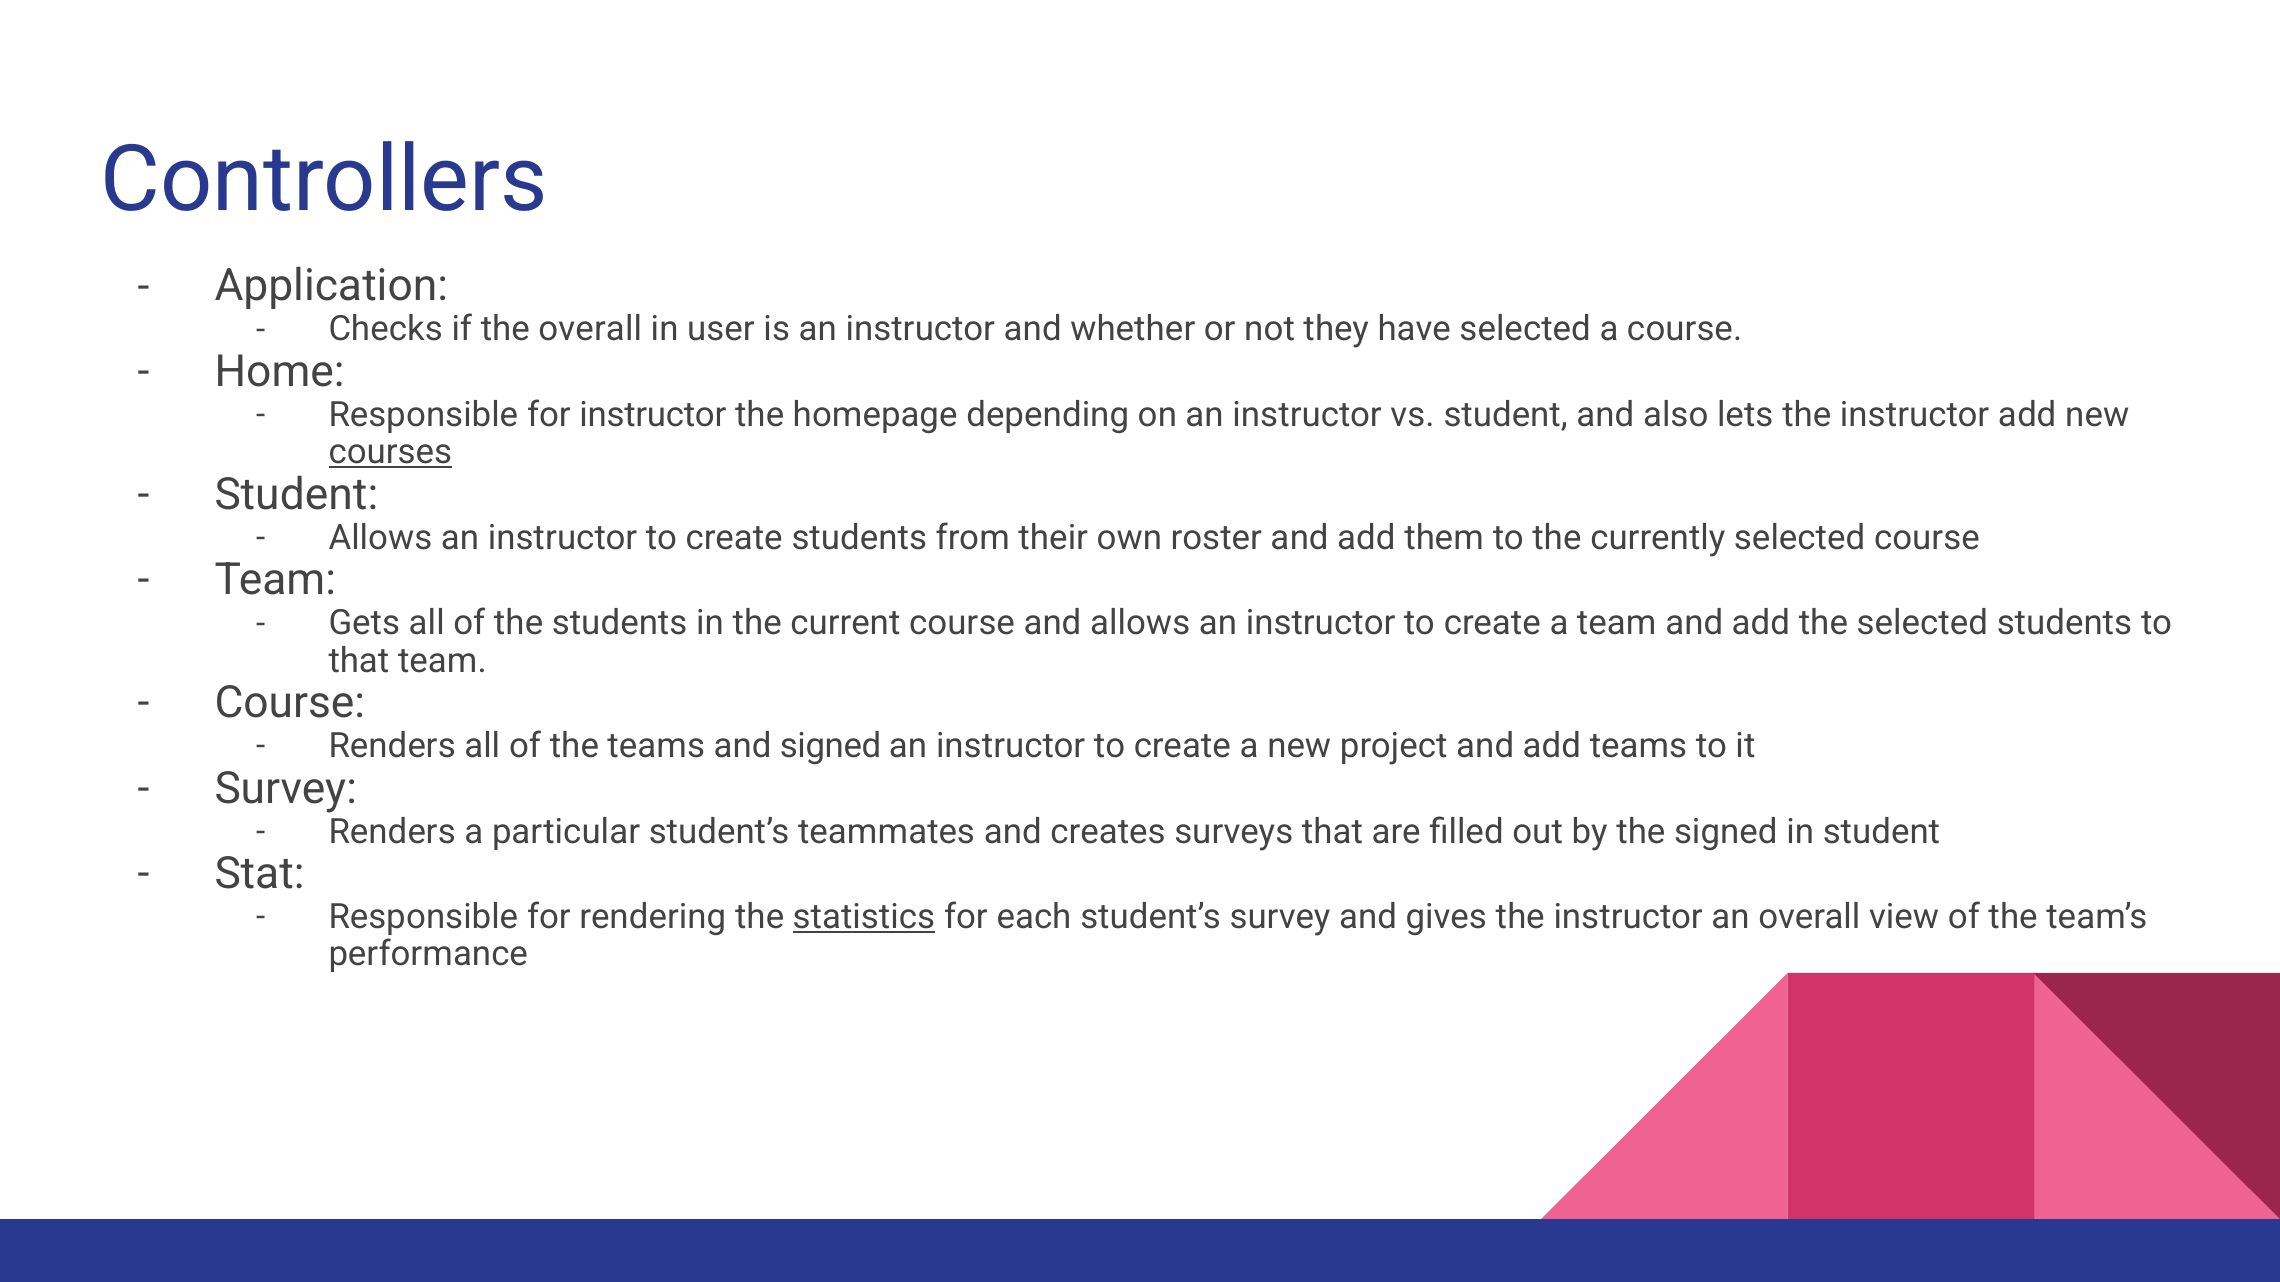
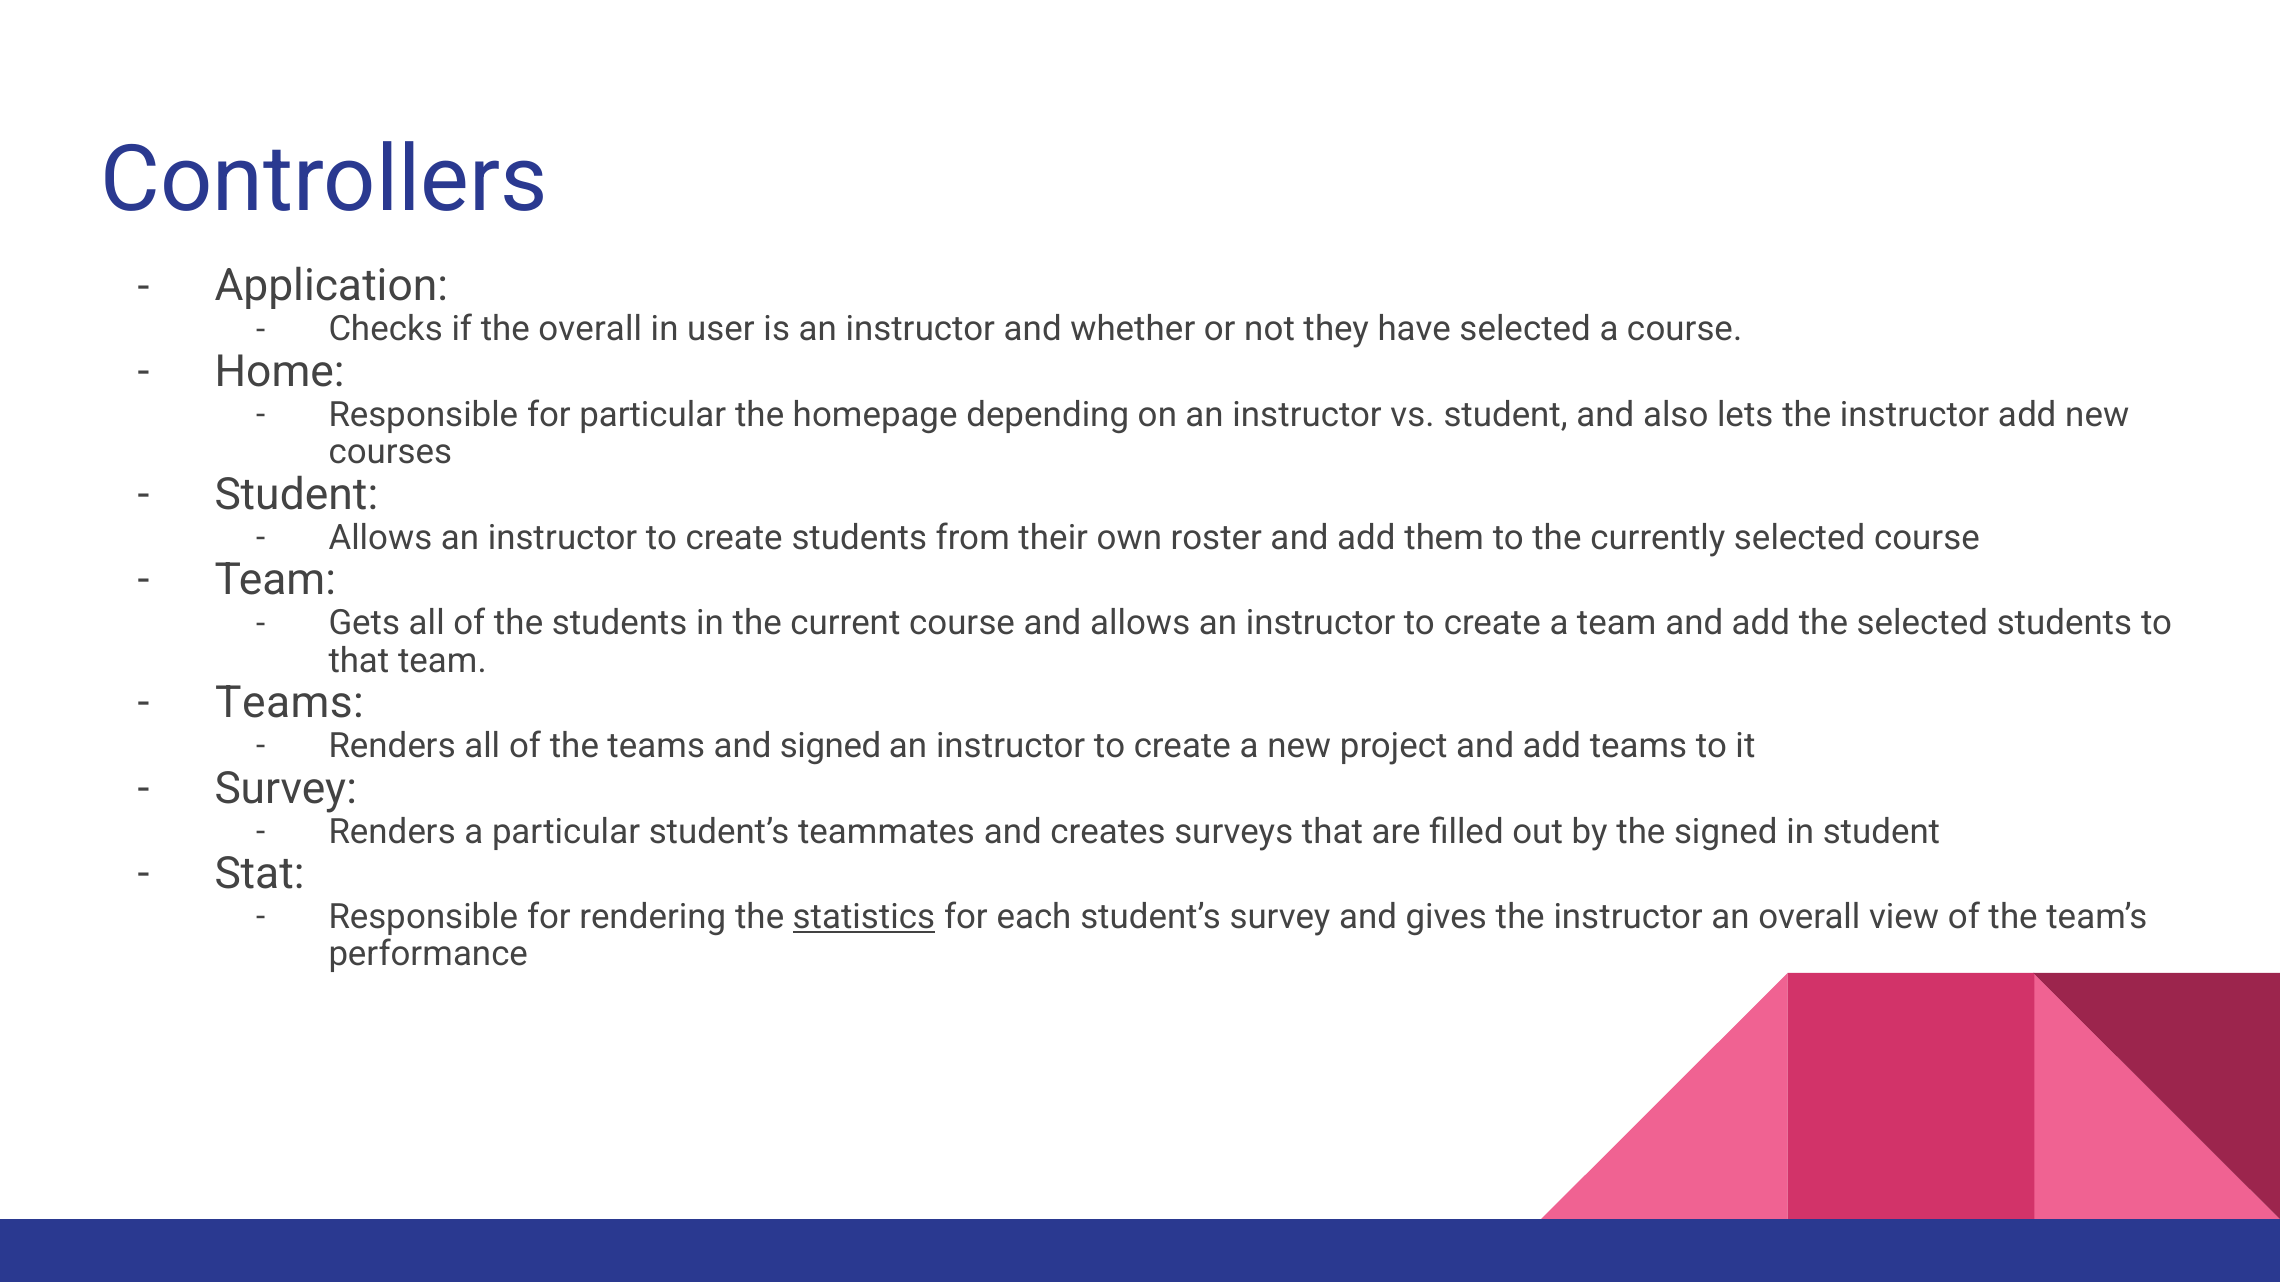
for instructor: instructor -> particular
courses underline: present -> none
Course at (290, 703): Course -> Teams
